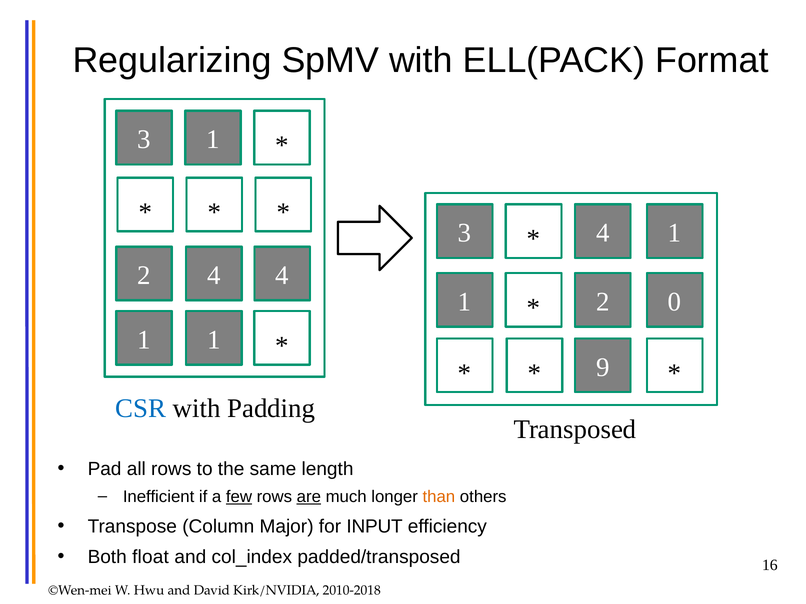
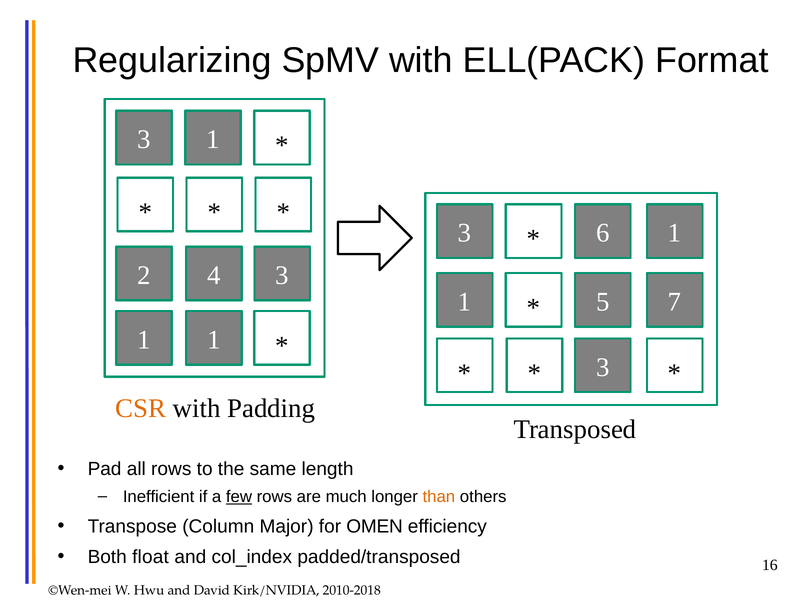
4 at (603, 233): 4 -> 6
4 4: 4 -> 3
2 at (603, 302): 2 -> 5
0 at (675, 302): 0 -> 7
9 at (603, 367): 9 -> 3
CSR colour: blue -> orange
are underline: present -> none
INPUT: INPUT -> OMEN
